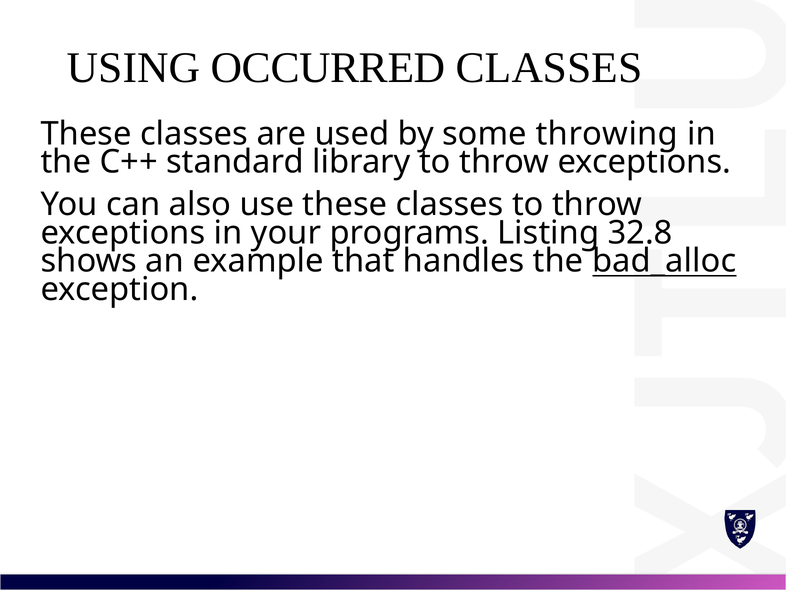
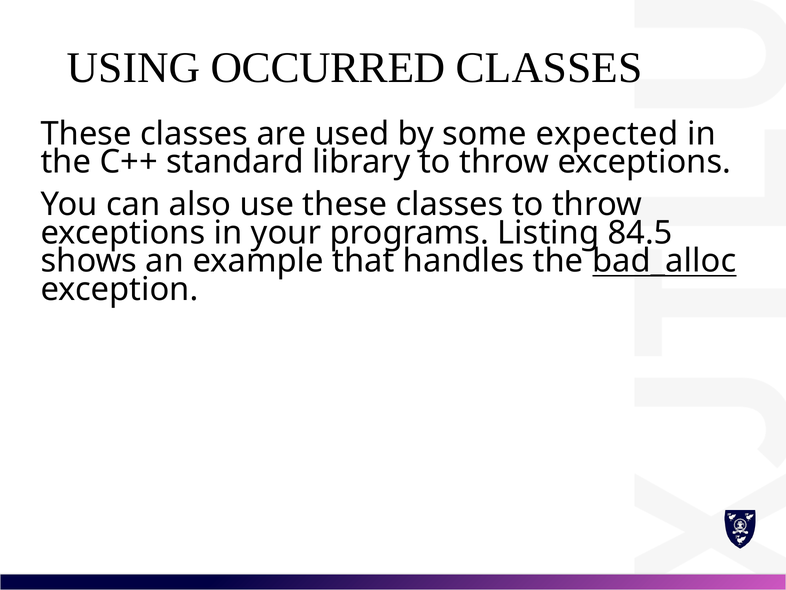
throwing: throwing -> expected
32.8: 32.8 -> 84.5
